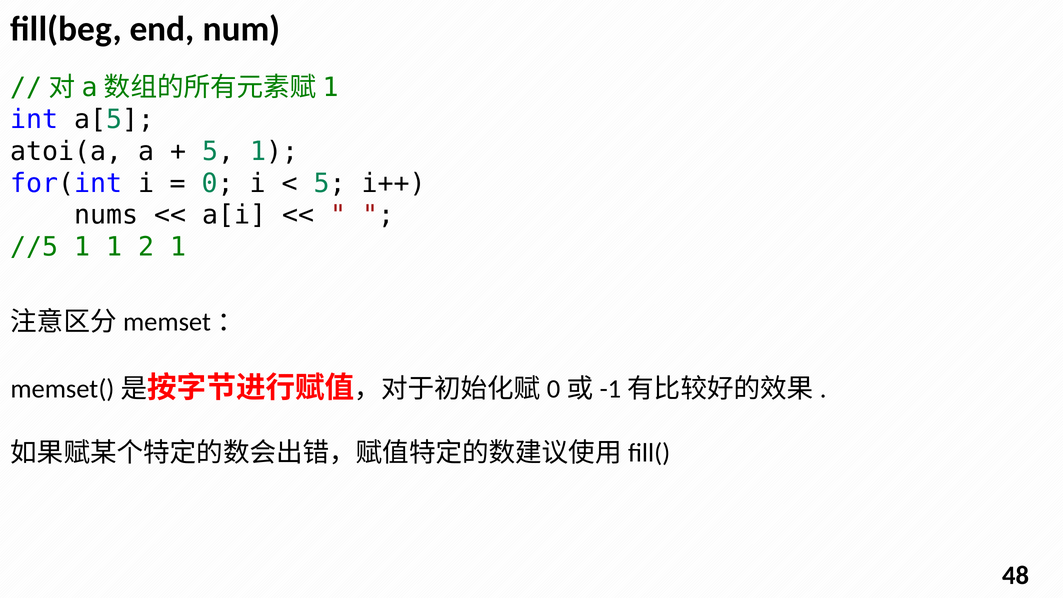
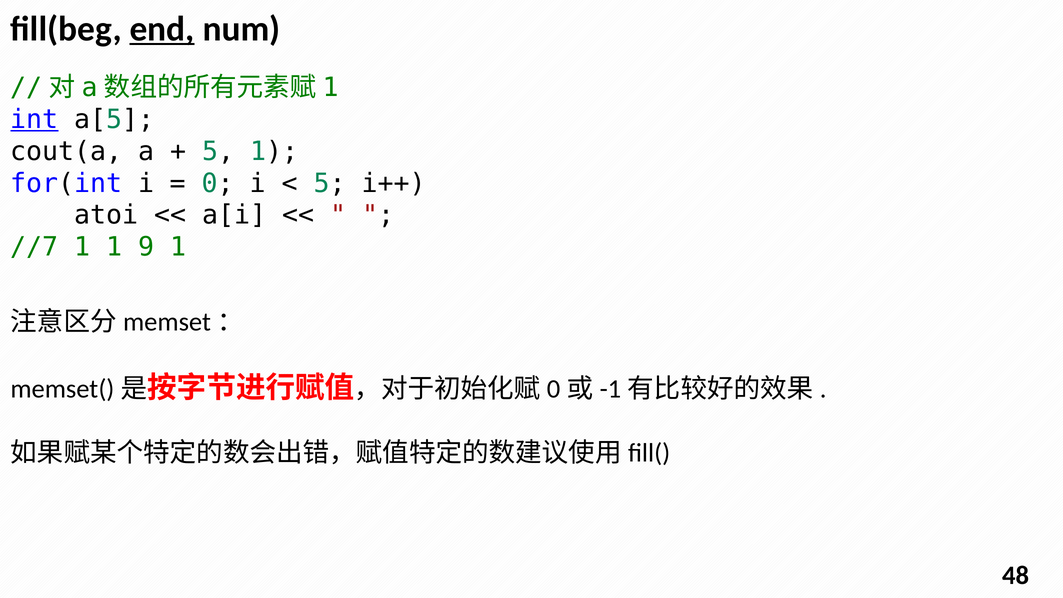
end underline: none -> present
int underline: none -> present
atoi(a: atoi(a -> cout(a
nums: nums -> atoi
//5: //5 -> //7
2: 2 -> 9
